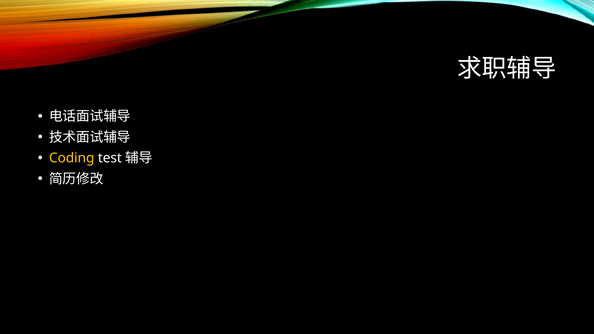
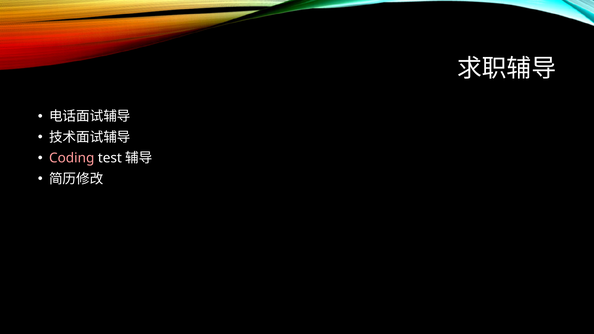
Coding colour: yellow -> pink
